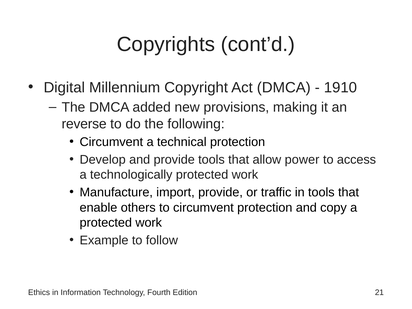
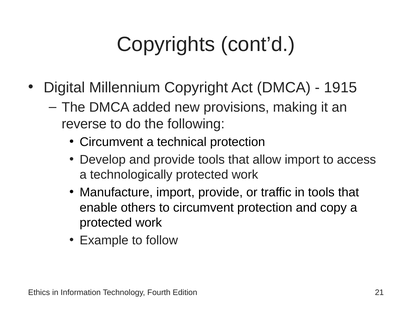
1910: 1910 -> 1915
allow power: power -> import
